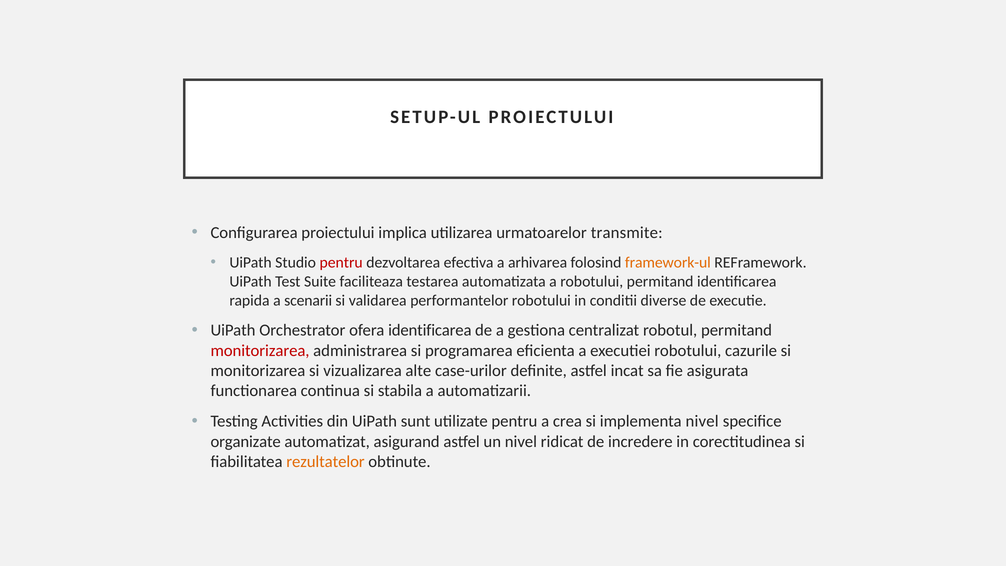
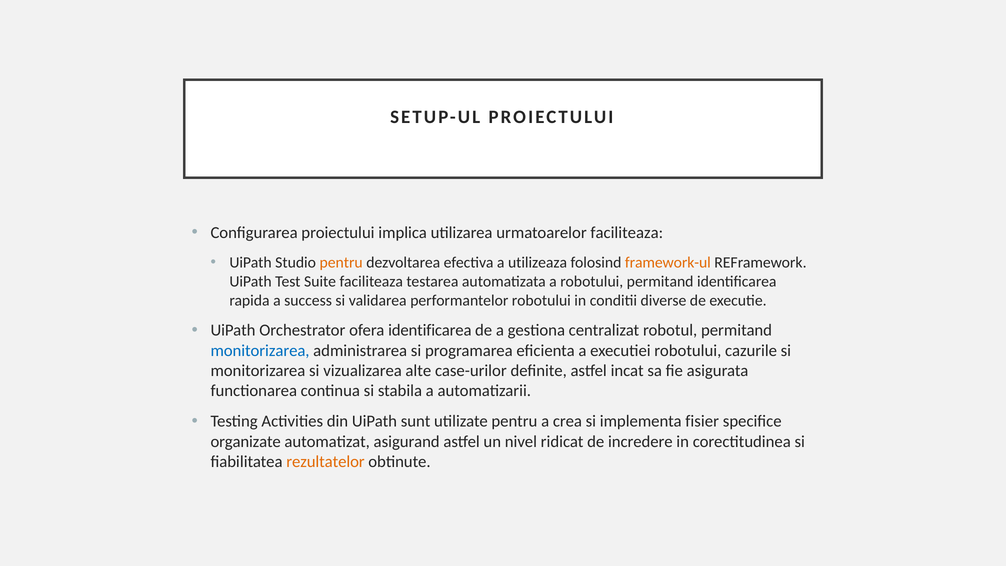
urmatoarelor transmite: transmite -> faciliteaza
pentru at (341, 263) colour: red -> orange
arhivarea: arhivarea -> utilizeaza
scenarii: scenarii -> success
monitorizarea at (260, 350) colour: red -> blue
implementa nivel: nivel -> fisier
